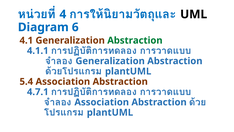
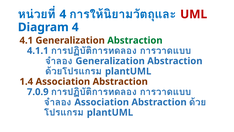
UML colour: black -> red
Diagram 6: 6 -> 4
5.4: 5.4 -> 1.4
4.7.1: 4.7.1 -> 7.0.9
